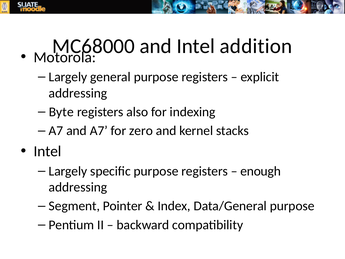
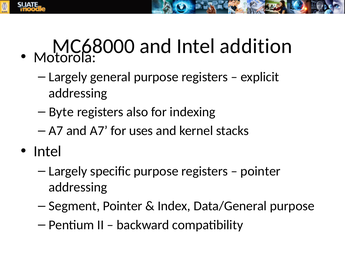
zero: zero -> uses
enough at (261, 171): enough -> pointer
